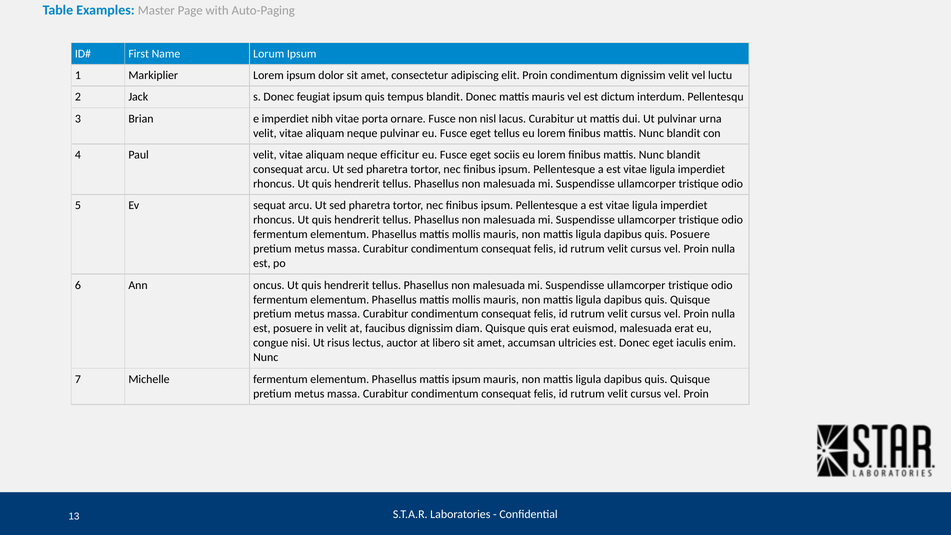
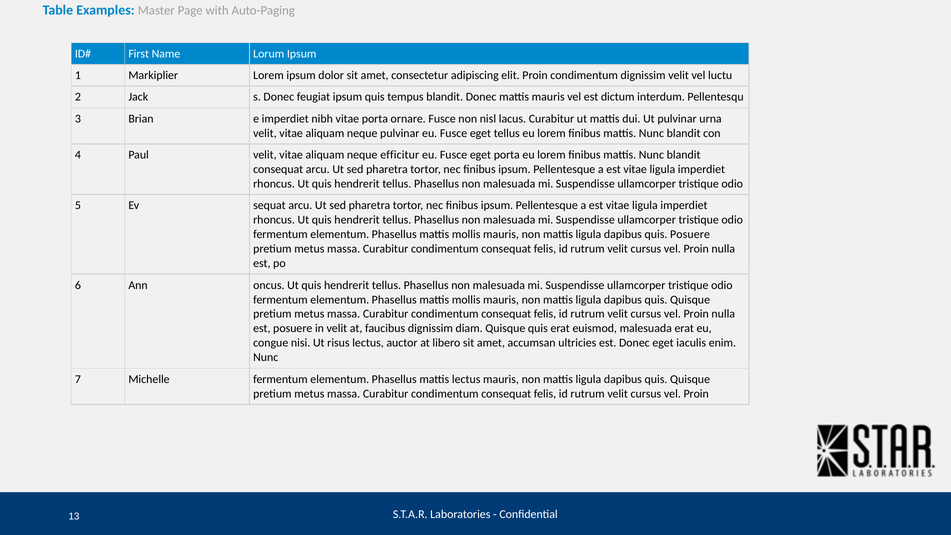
eget sociis: sociis -> porta
mattis ipsum: ipsum -> lectus
